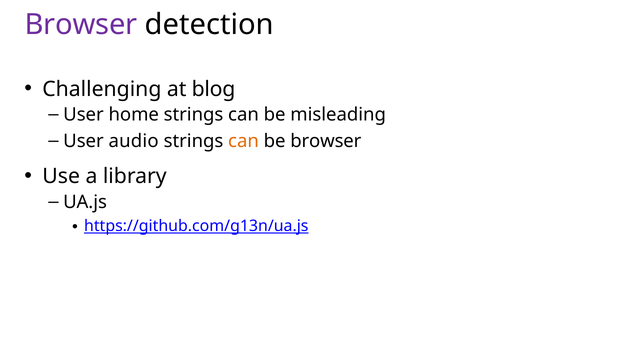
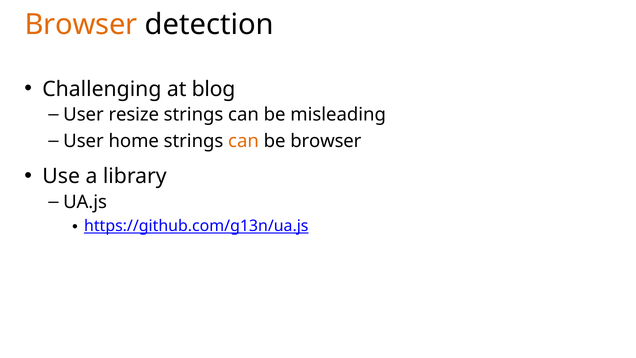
Browser at (81, 25) colour: purple -> orange
home: home -> resize
audio: audio -> home
